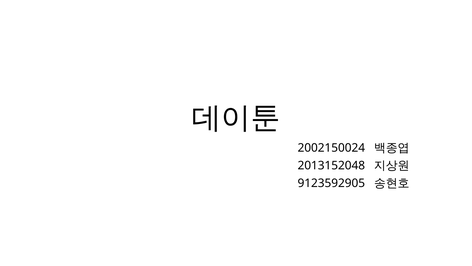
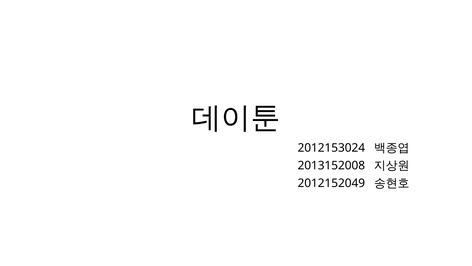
2002150024: 2002150024 -> 2012153024
2013152048: 2013152048 -> 2013152008
9123592905: 9123592905 -> 2012152049
